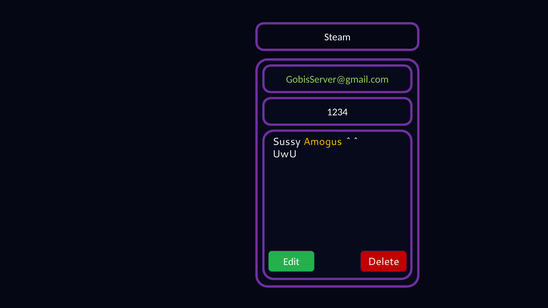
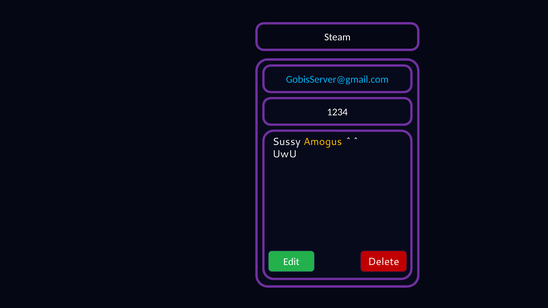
GobisServer@gmail.com colour: light green -> light blue
